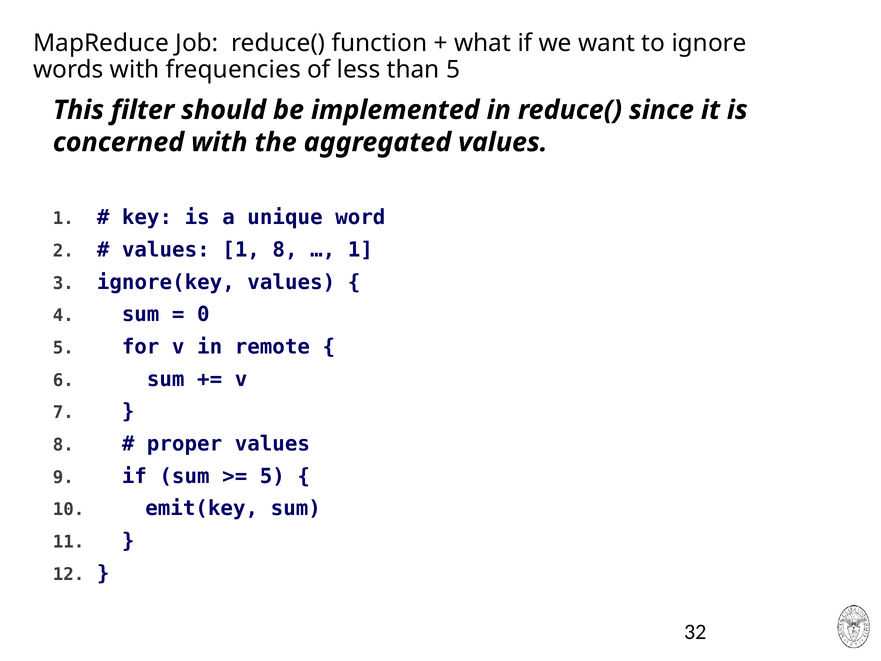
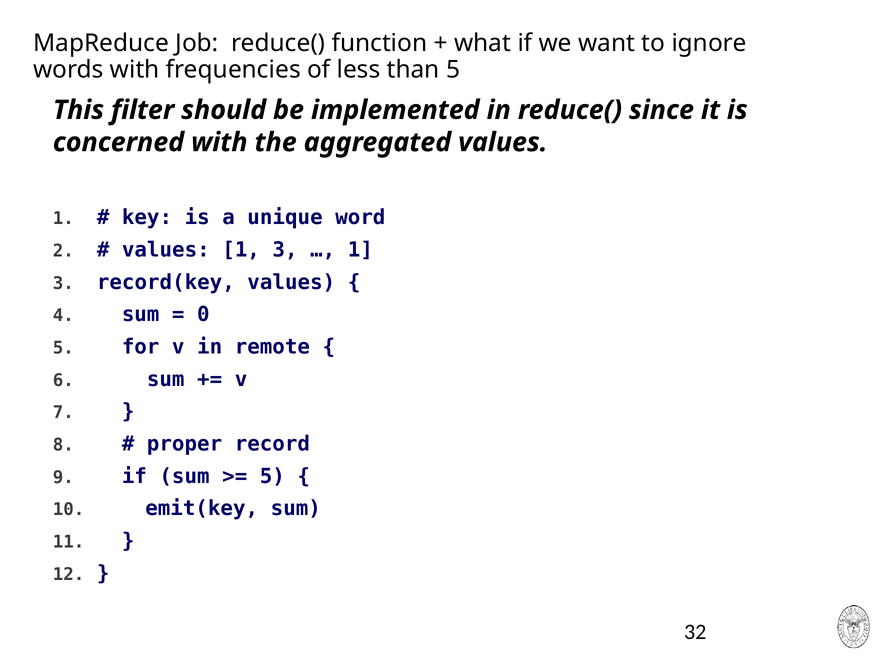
values 1 8: 8 -> 3
ignore(key: ignore(key -> record(key
proper values: values -> record
